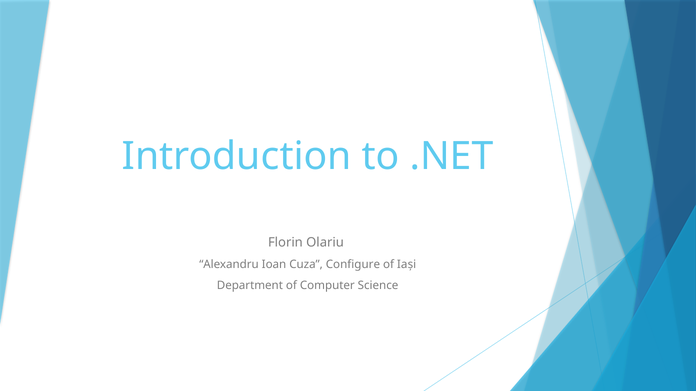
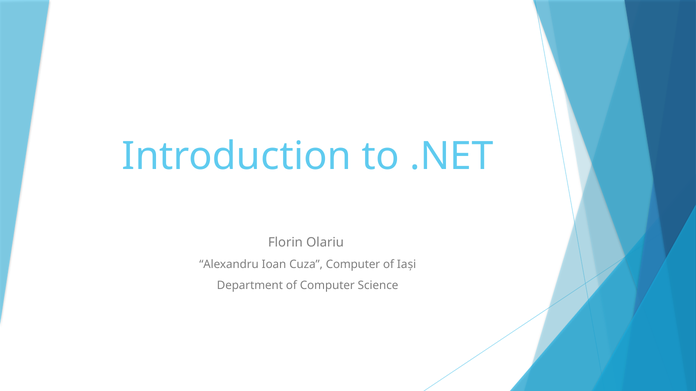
Cuza Configure: Configure -> Computer
